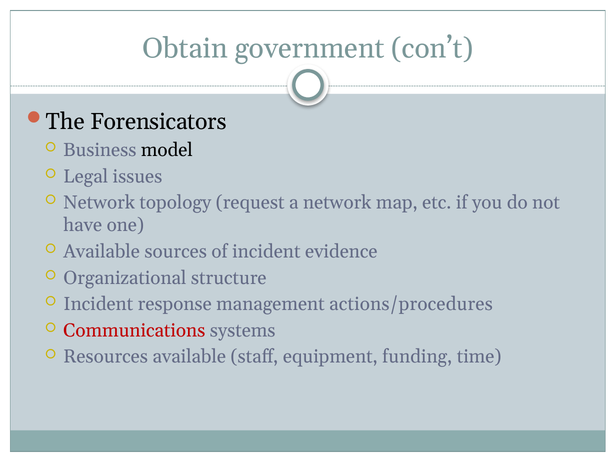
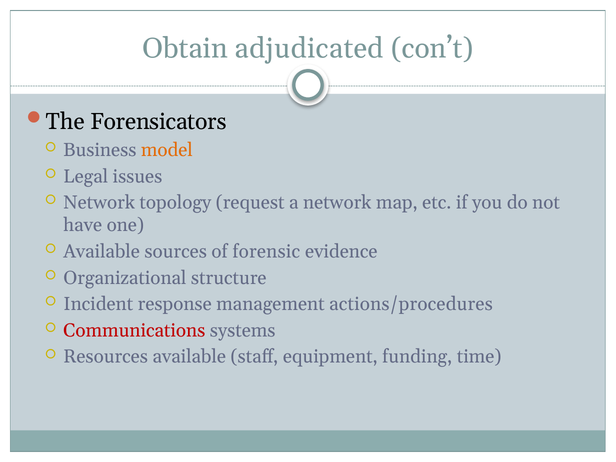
government: government -> adjudicated
model colour: black -> orange
of incident: incident -> forensic
